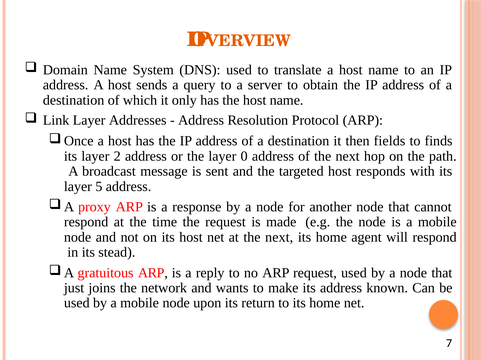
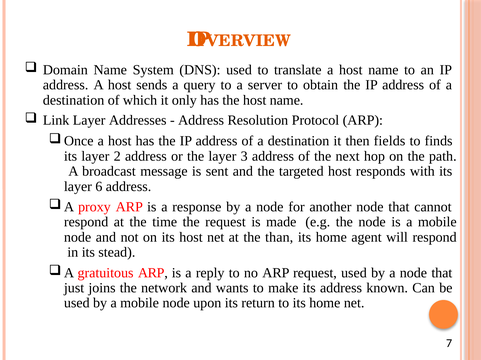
0: 0 -> 3
5: 5 -> 6
at the next: next -> than
